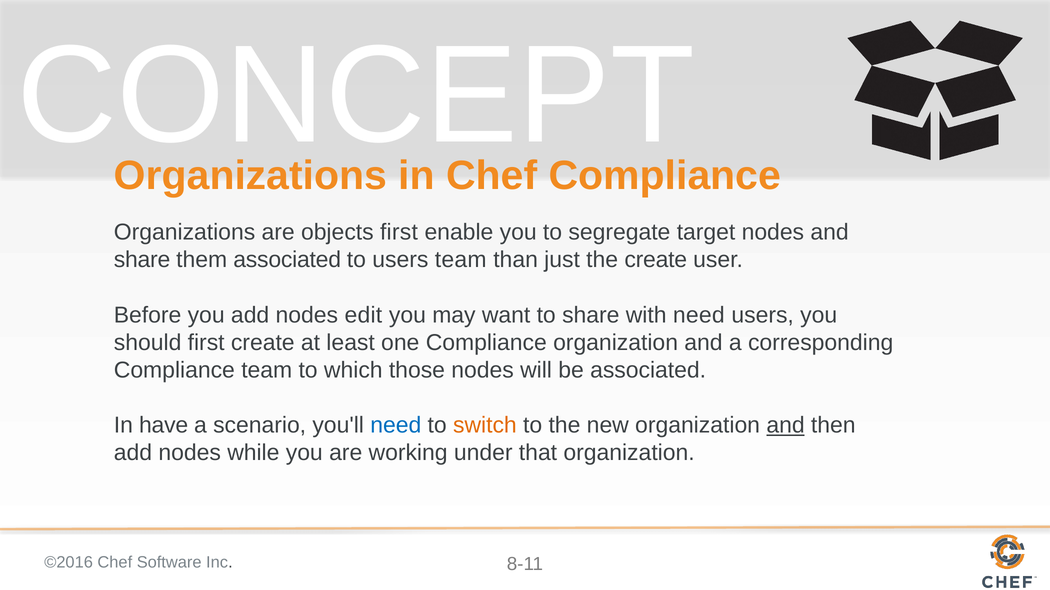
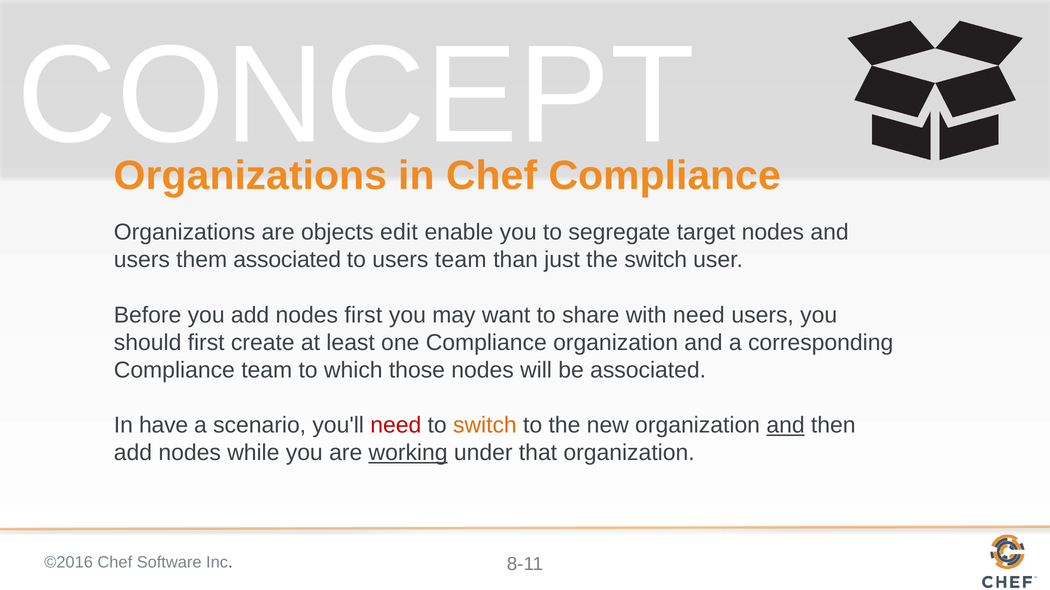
objects first: first -> edit
share at (142, 260): share -> users
the create: create -> switch
nodes edit: edit -> first
need at (396, 426) colour: blue -> red
working underline: none -> present
